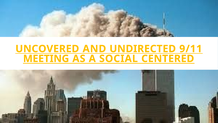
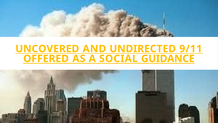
MEETING: MEETING -> OFFERED
CENTERED: CENTERED -> GUIDANCE
